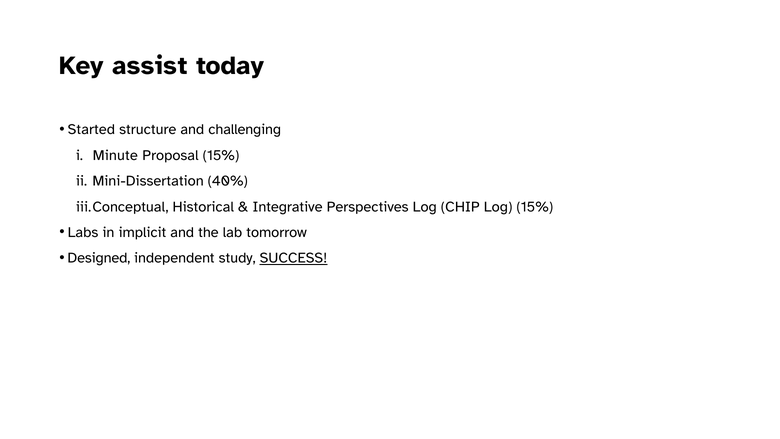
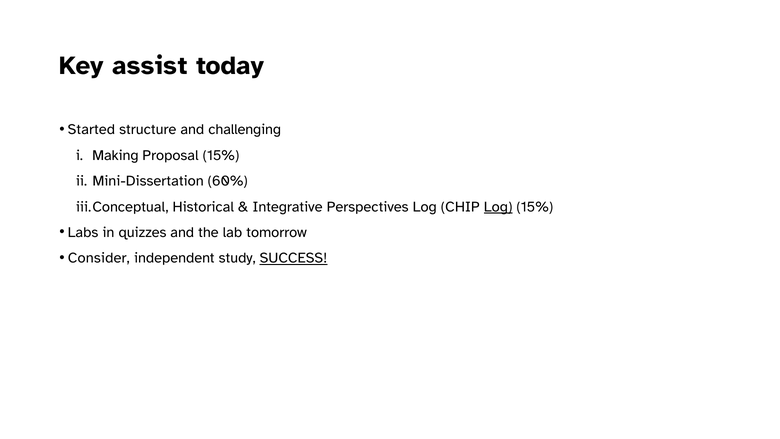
Minute: Minute -> Making
40%: 40% -> 60%
Log at (498, 207) underline: none -> present
implicit: implicit -> quizzes
Designed: Designed -> Consider
